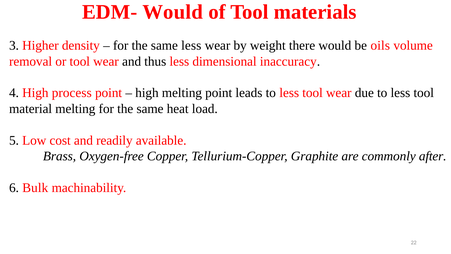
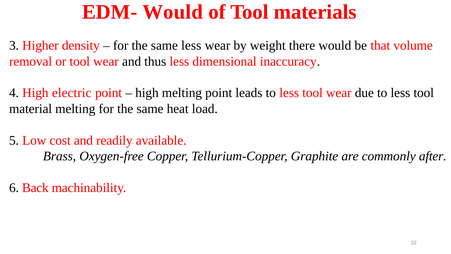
oils: oils -> that
process: process -> electric
Bulk: Bulk -> Back
